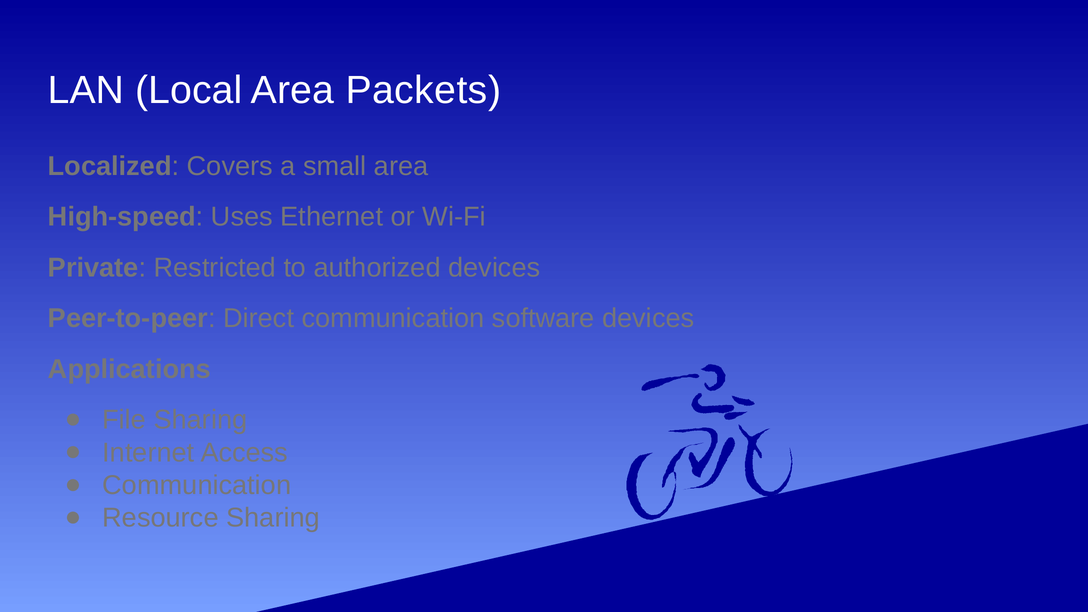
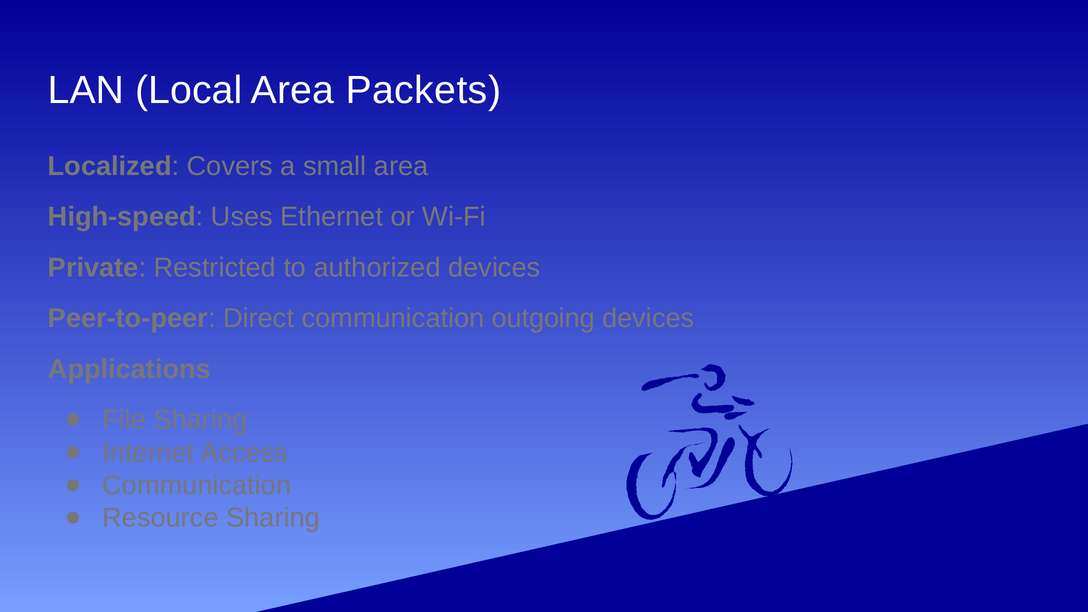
software: software -> outgoing
